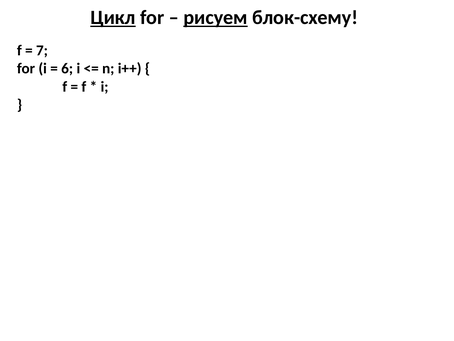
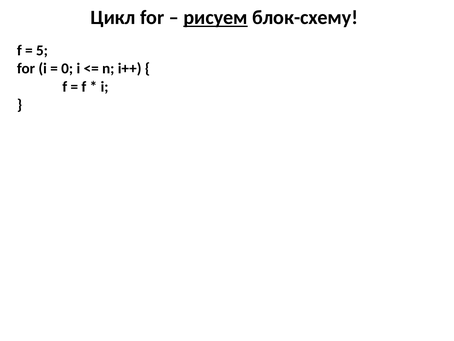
Цикл underline: present -> none
7: 7 -> 5
6: 6 -> 0
